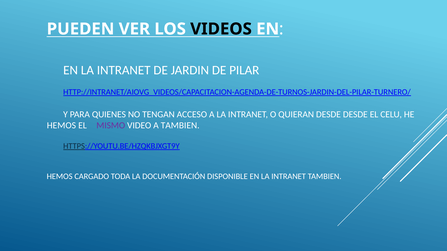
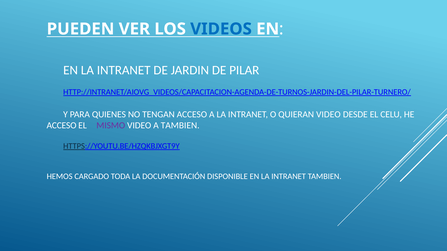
VIDEOS colour: black -> blue
QUIERAN DESDE: DESDE -> VIDEO
HEMOS at (61, 126): HEMOS -> ACCESO
